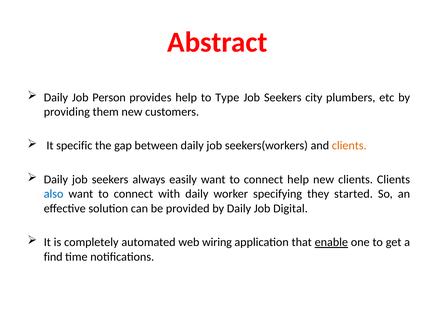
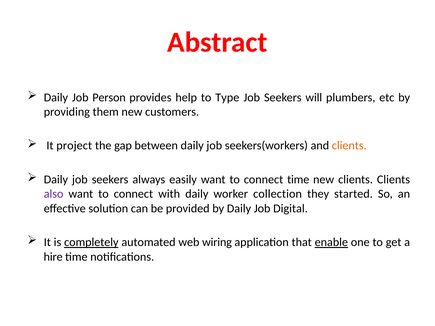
city: city -> will
specific: specific -> project
connect help: help -> time
also colour: blue -> purple
specifying: specifying -> collection
completely underline: none -> present
find: find -> hire
